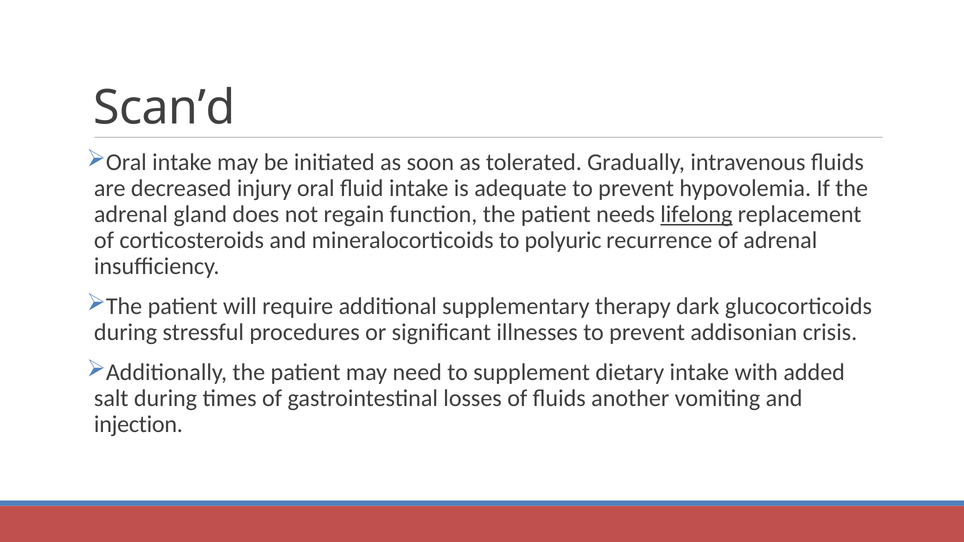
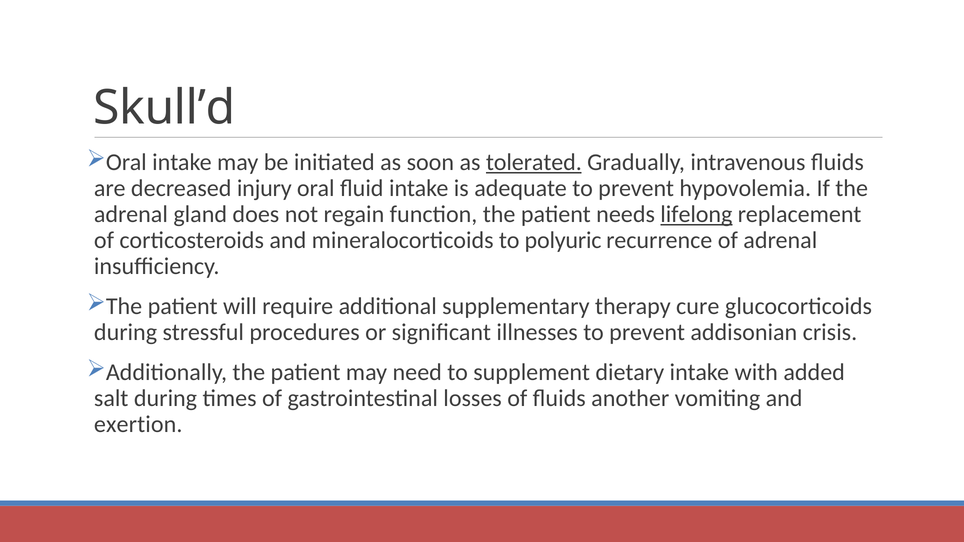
Scan’d: Scan’d -> Skull’d
tolerated underline: none -> present
dark: dark -> cure
injection: injection -> exertion
